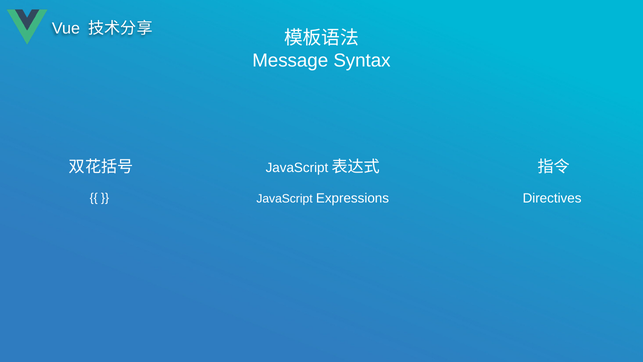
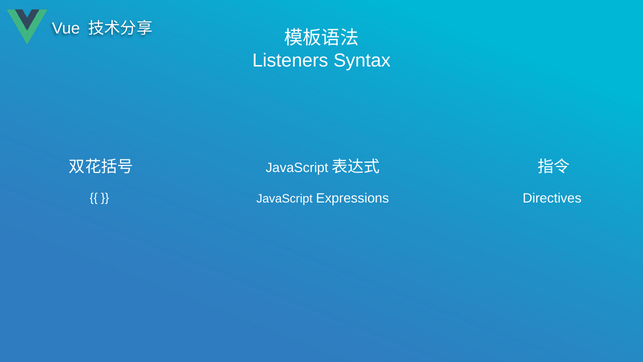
Message: Message -> Listeners
